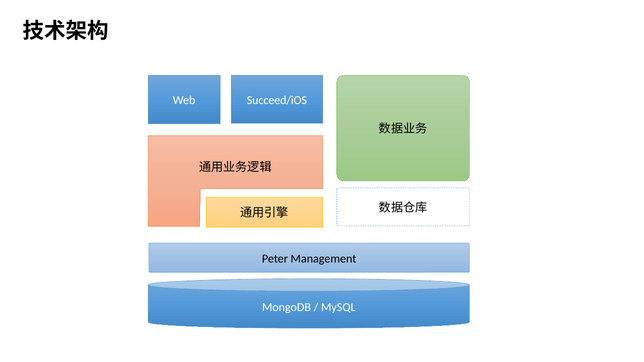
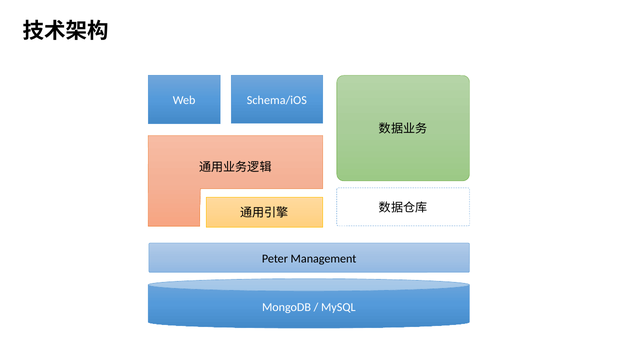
Succeed/iOS: Succeed/iOS -> Schema/iOS
